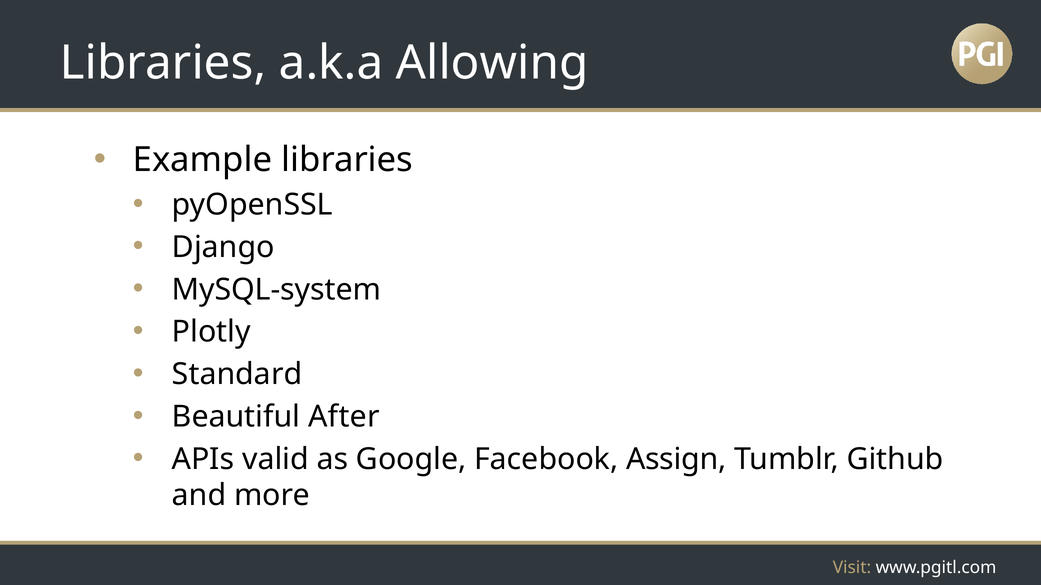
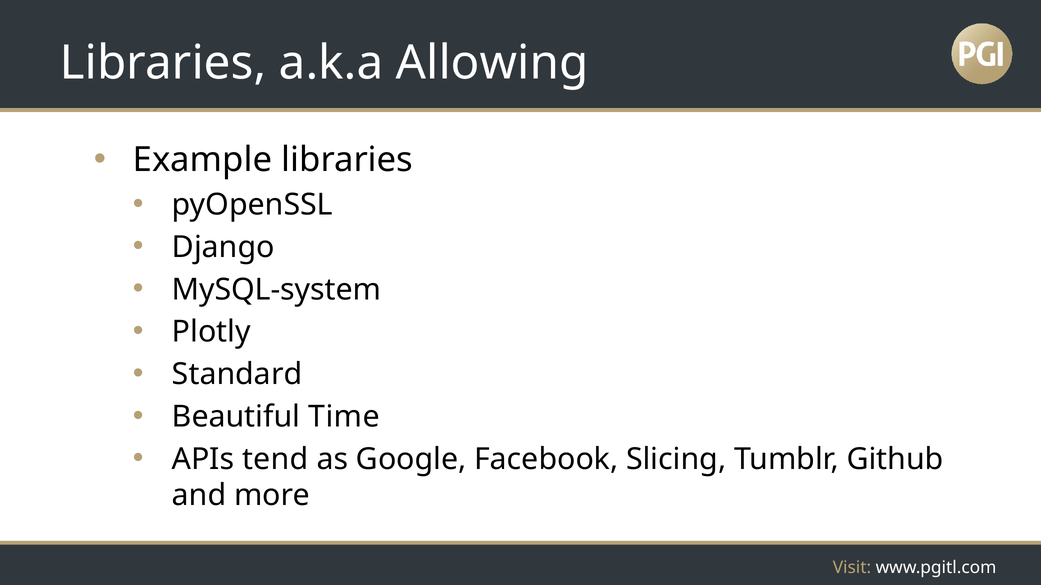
After: After -> Time
valid: valid -> tend
Assign: Assign -> Slicing
